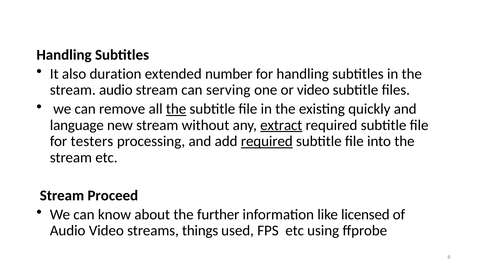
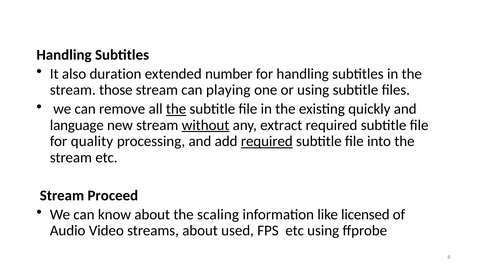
stream audio: audio -> those
serving: serving -> playing
or video: video -> using
without underline: none -> present
extract underline: present -> none
testers: testers -> quality
further: further -> scaling
streams things: things -> about
